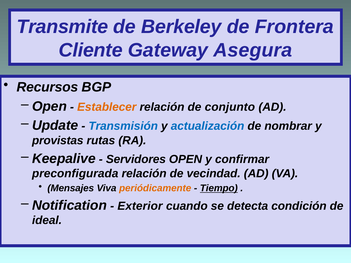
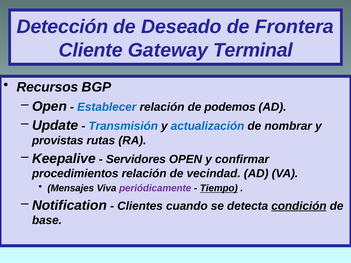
Transmite: Transmite -> Detección
Berkeley: Berkeley -> Deseado
Asegura: Asegura -> Terminal
Establecer colour: orange -> blue
conjunto: conjunto -> podemos
preconfigurada: preconfigurada -> procedimientos
periódicamente colour: orange -> purple
Exterior: Exterior -> Clientes
condición underline: none -> present
ideal: ideal -> base
